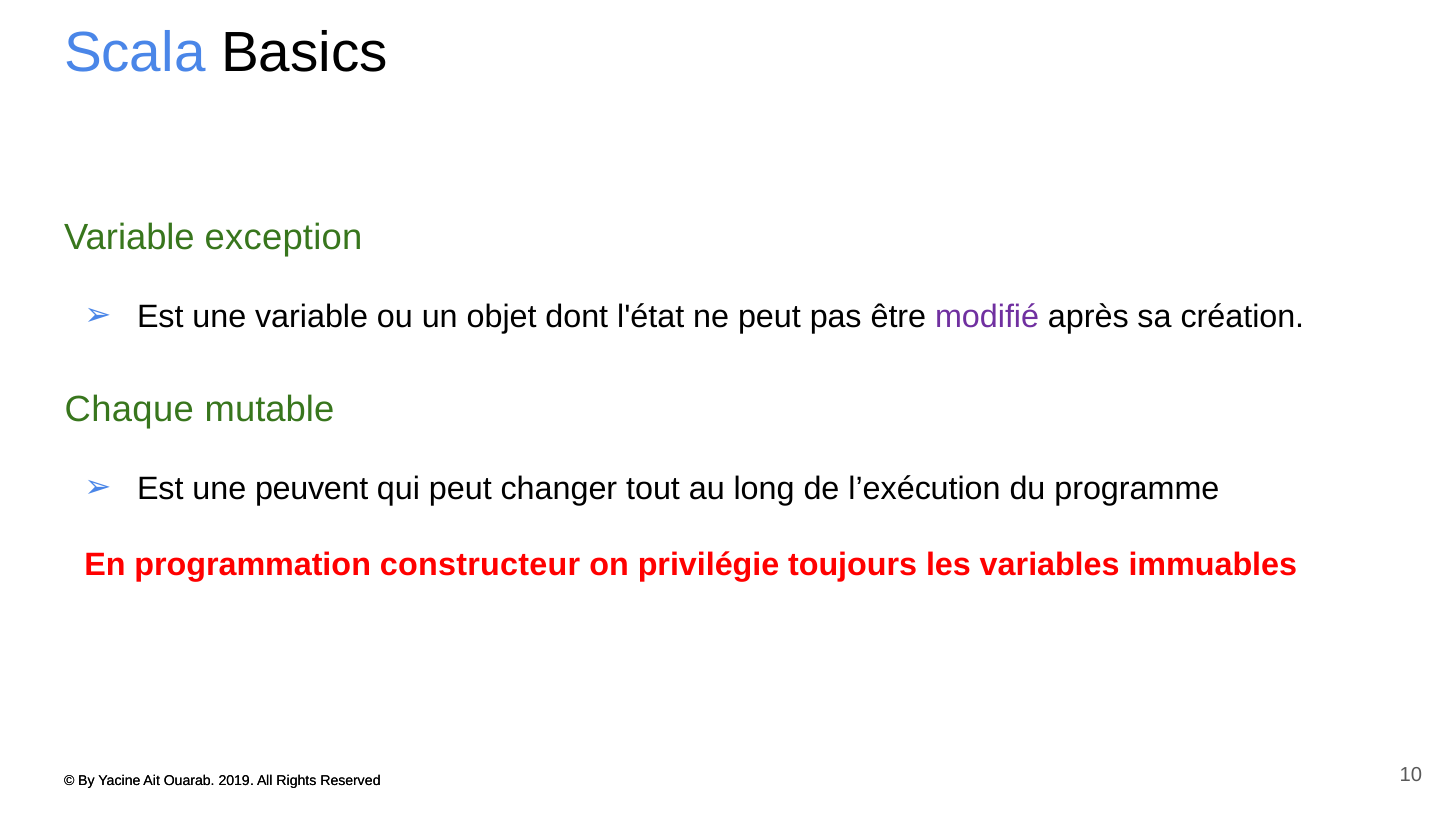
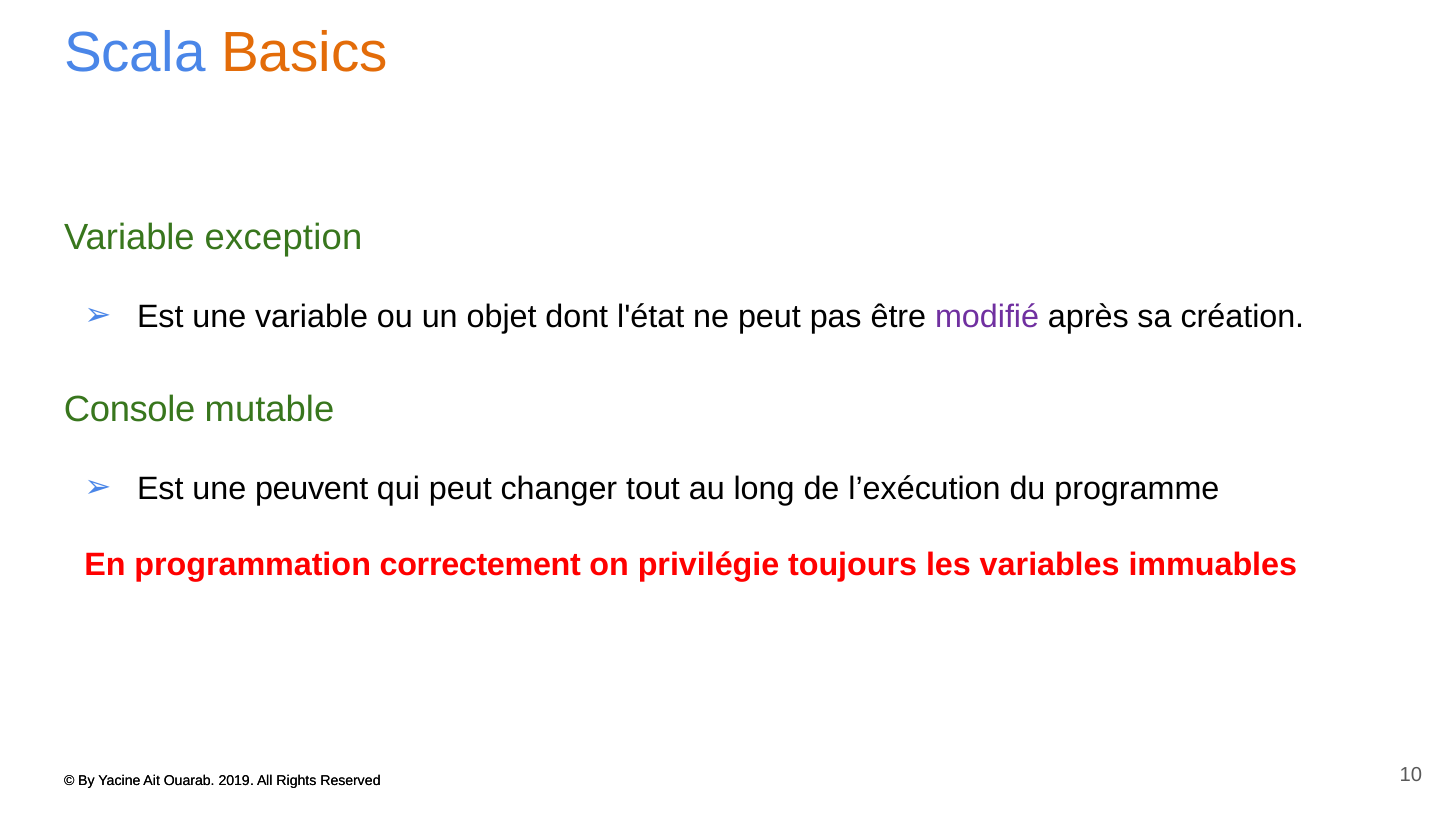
Basics colour: black -> orange
Chaque: Chaque -> Console
constructeur: constructeur -> correctement
